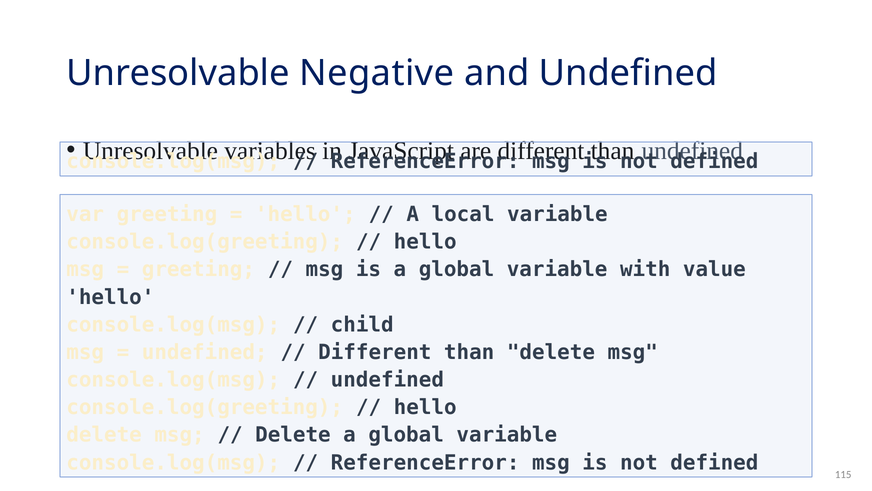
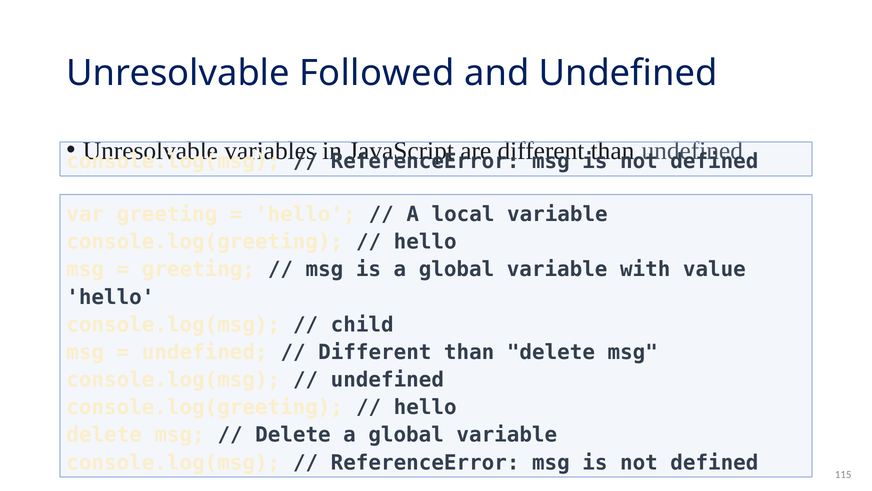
Negative: Negative -> Followed
